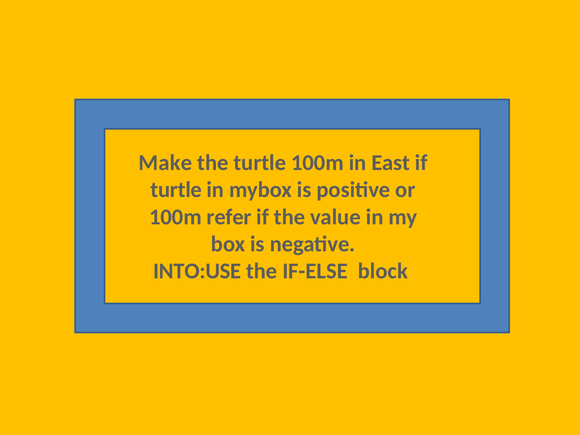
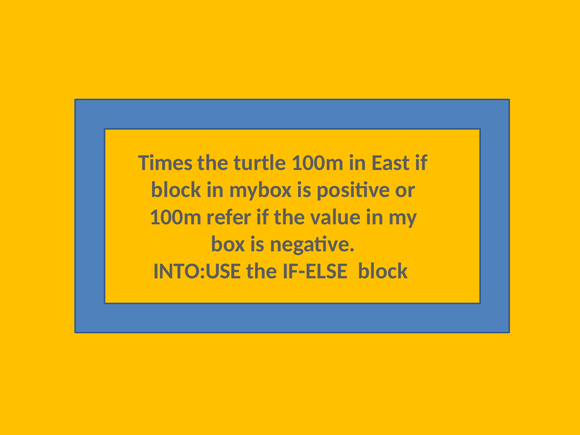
Make: Make -> Times
turtle at (176, 190): turtle -> block
